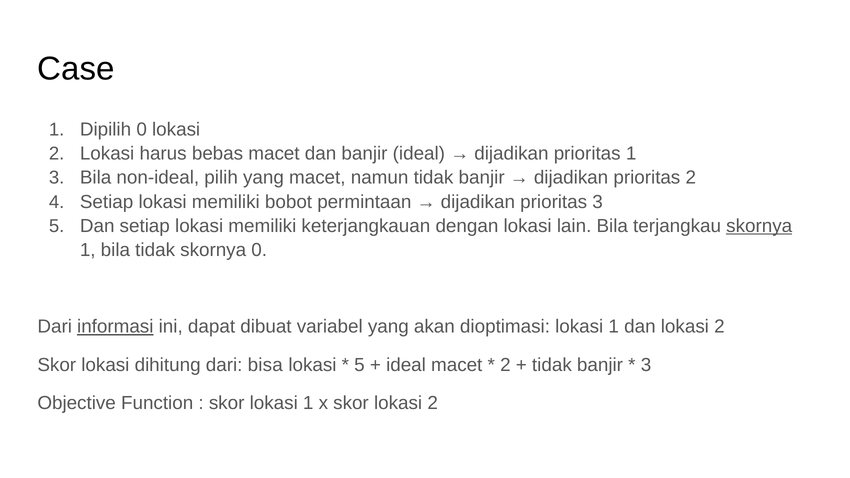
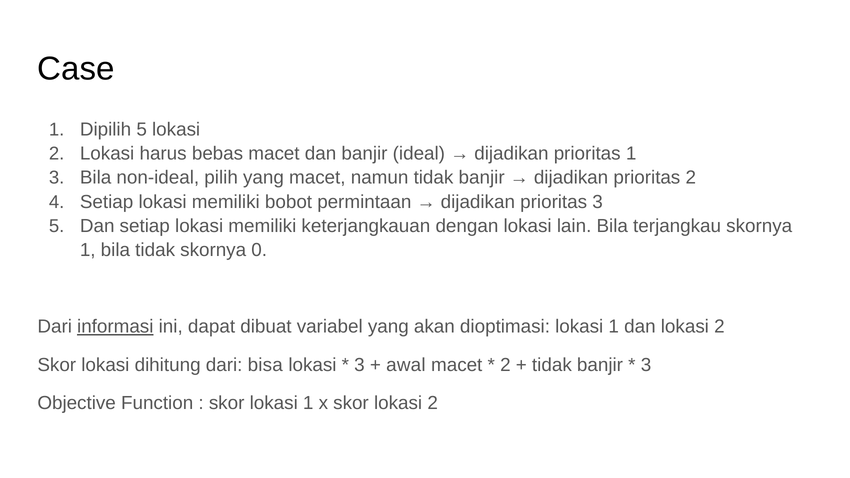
Dipilih 0: 0 -> 5
skornya at (759, 226) underline: present -> none
5 at (359, 365): 5 -> 3
ideal at (406, 365): ideal -> awal
